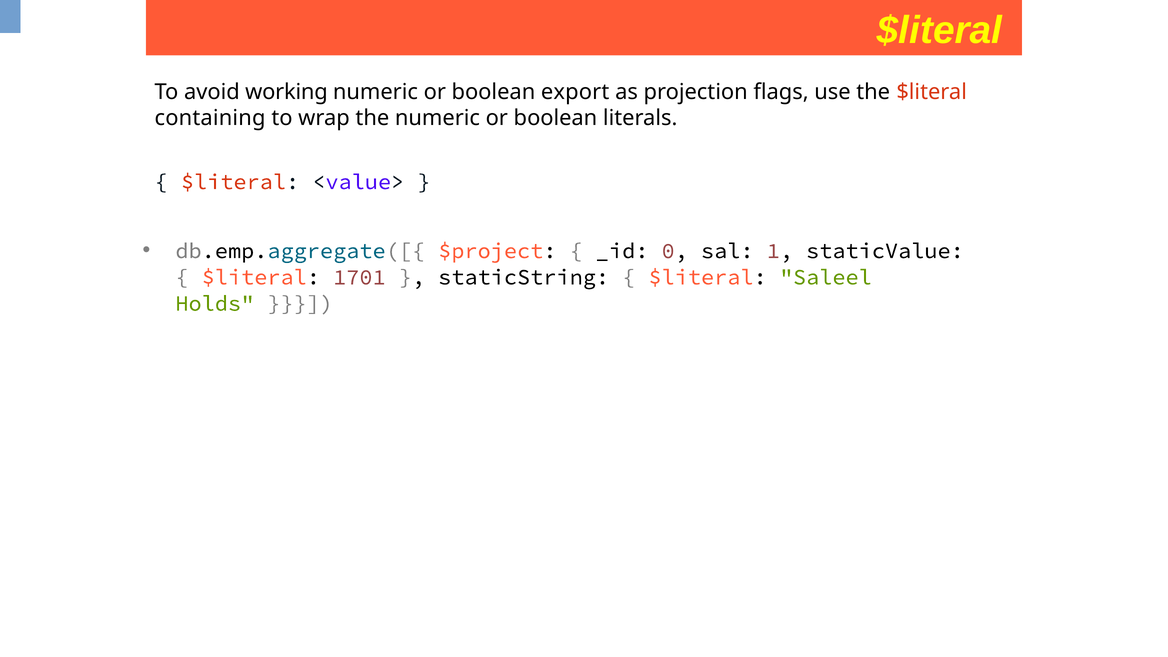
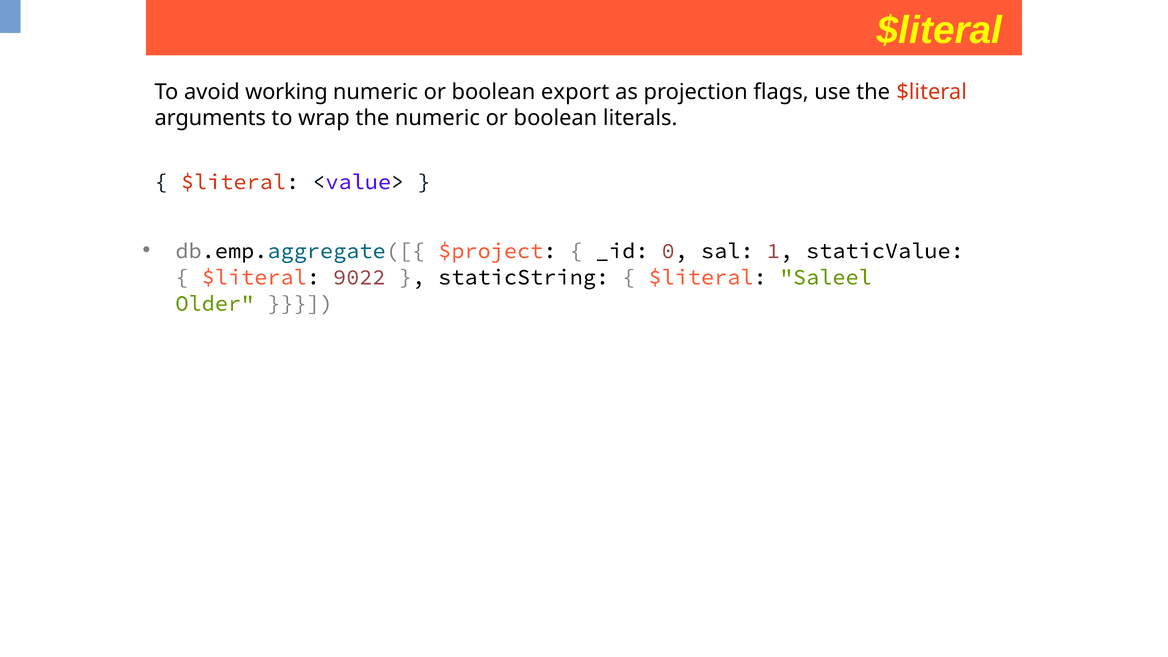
containing: containing -> arguments
1701: 1701 -> 9022
Holds: Holds -> Older
